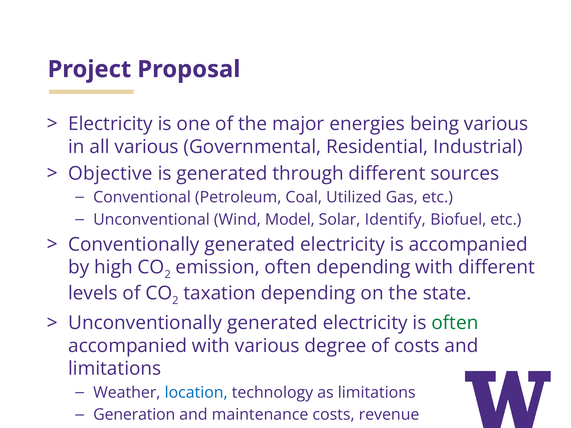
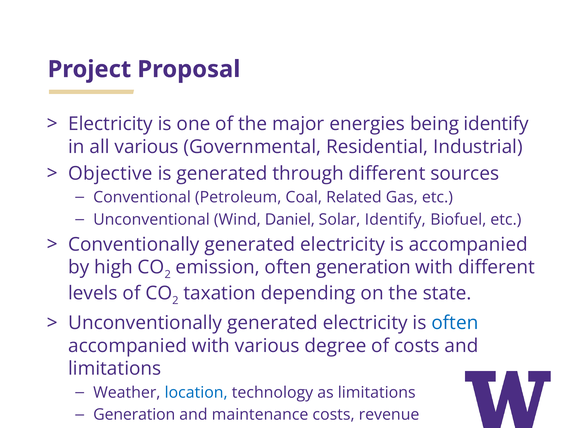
being various: various -> identify
Utilized: Utilized -> Related
Model: Model -> Daniel
often depending: depending -> generation
often at (455, 323) colour: green -> blue
